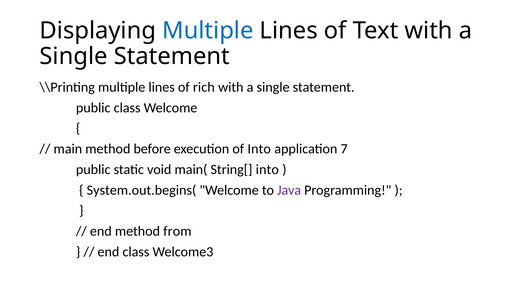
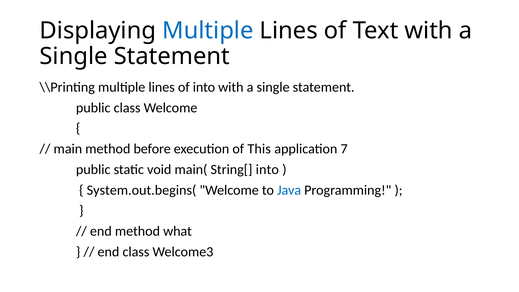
of rich: rich -> into
of Into: Into -> This
Java colour: purple -> blue
from: from -> what
